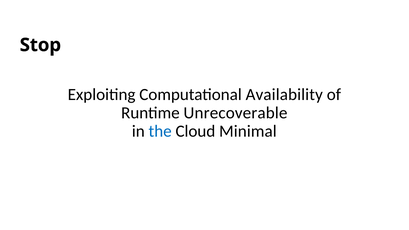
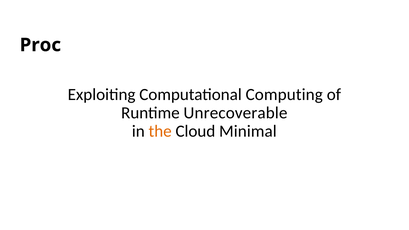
Stop: Stop -> Proc
Availability: Availability -> Computing
the colour: blue -> orange
